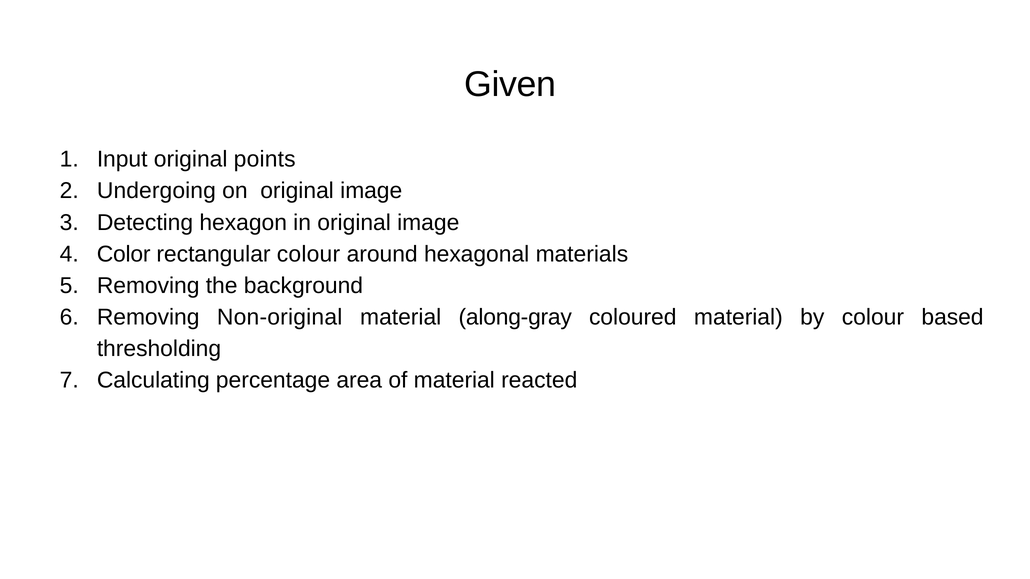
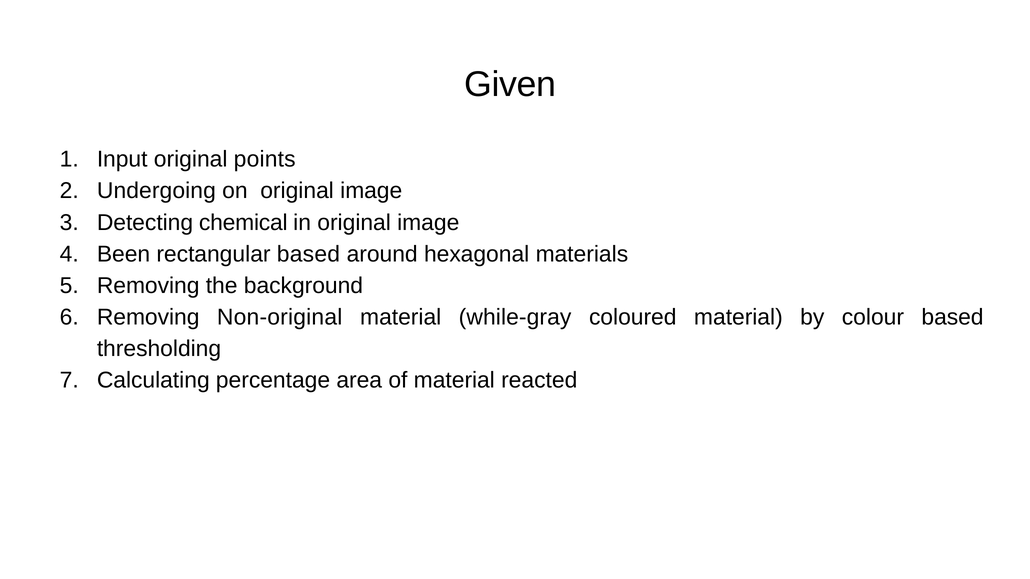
hexagon: hexagon -> chemical
Color: Color -> Been
rectangular colour: colour -> based
along-gray: along-gray -> while-gray
